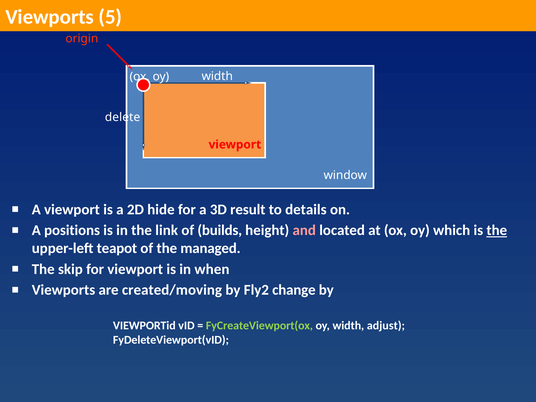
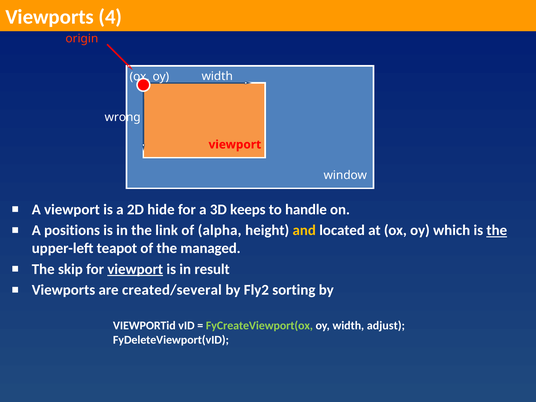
5: 5 -> 4
delete: delete -> wrong
result: result -> keeps
details: details -> handle
builds: builds -> alpha
and colour: pink -> yellow
viewport at (135, 269) underline: none -> present
when: when -> result
created/moving: created/moving -> created/several
change: change -> sorting
